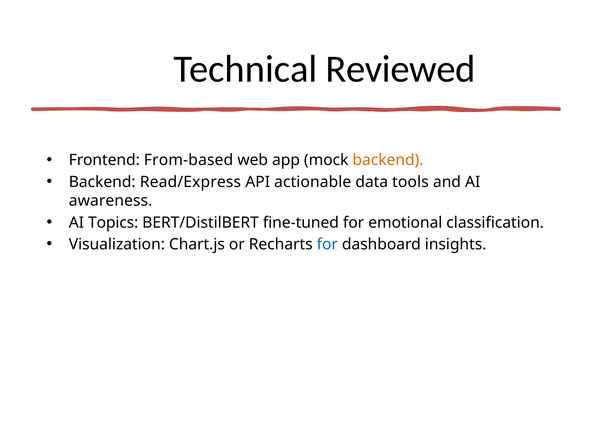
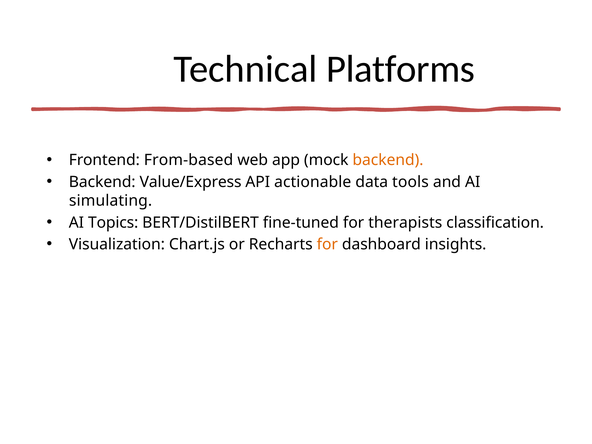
Reviewed: Reviewed -> Platforms
Read/Express: Read/Express -> Value/Express
awareness: awareness -> simulating
emotional: emotional -> therapists
for at (327, 244) colour: blue -> orange
